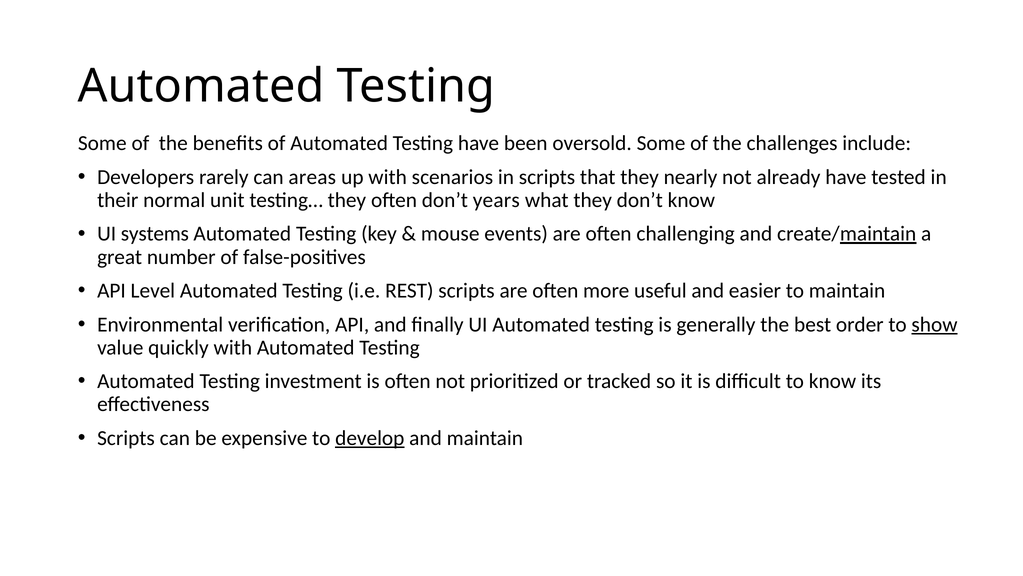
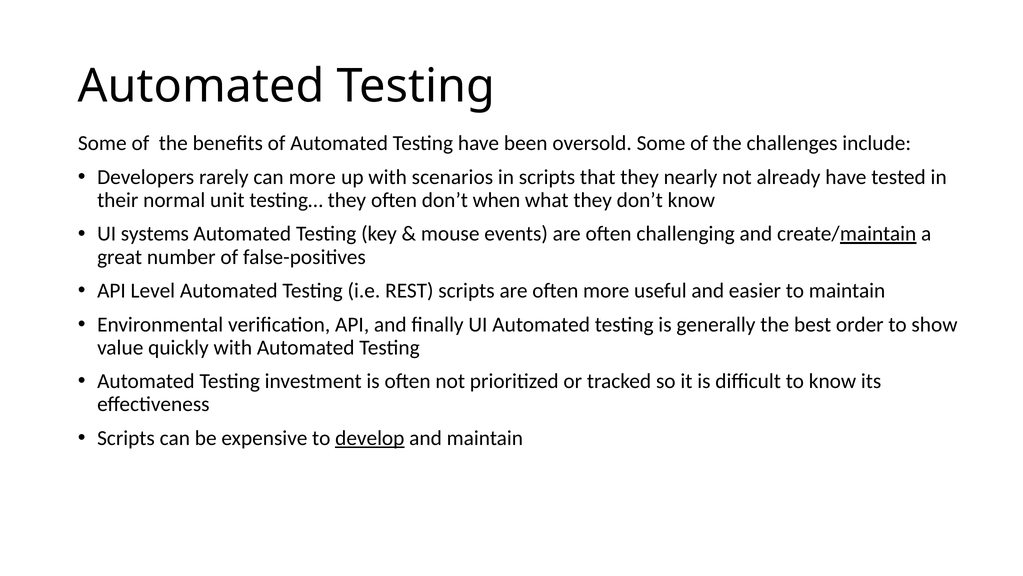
can areas: areas -> more
years: years -> when
show underline: present -> none
